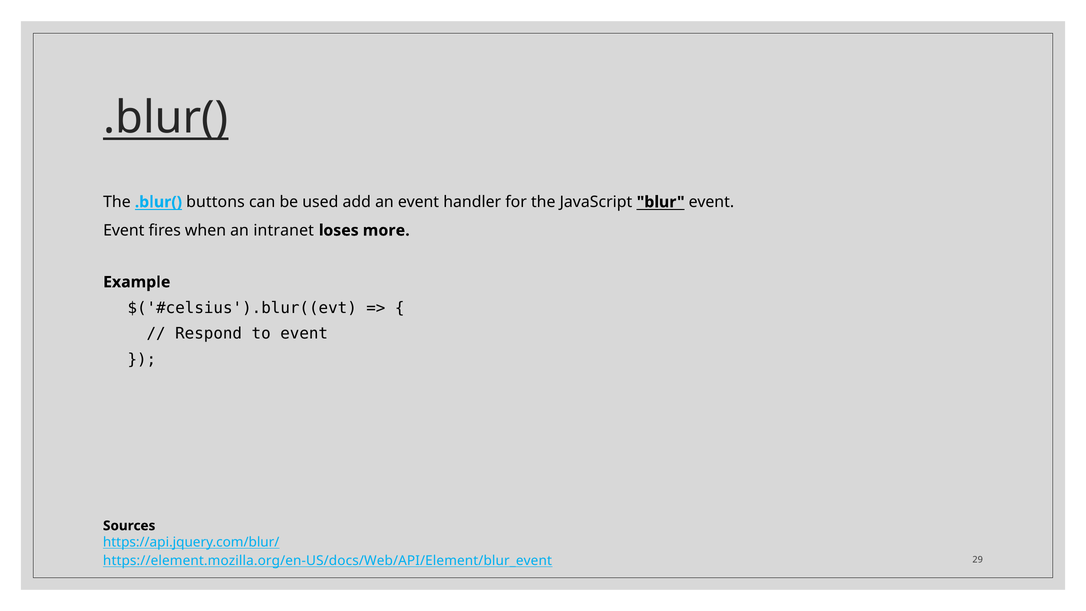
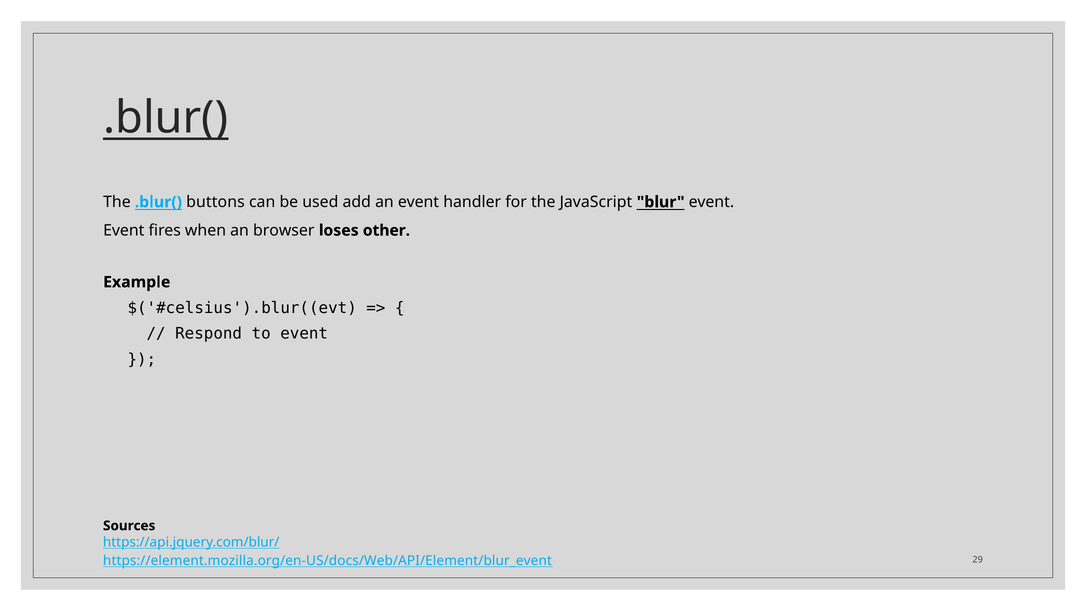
intranet: intranet -> browser
more: more -> other
